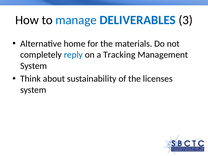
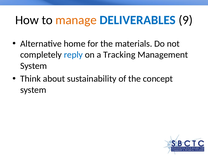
manage colour: blue -> orange
3: 3 -> 9
licenses: licenses -> concept
